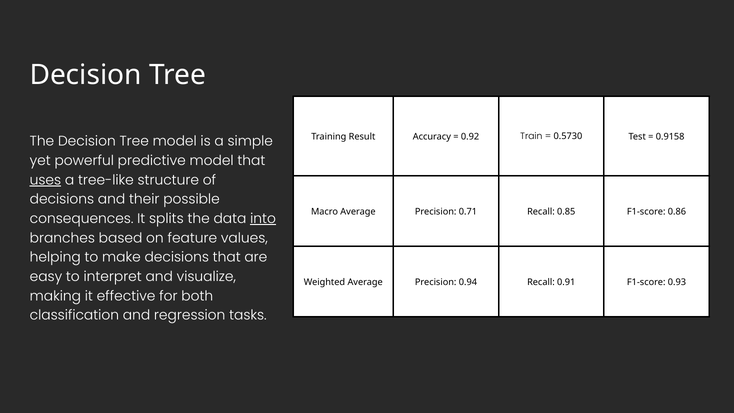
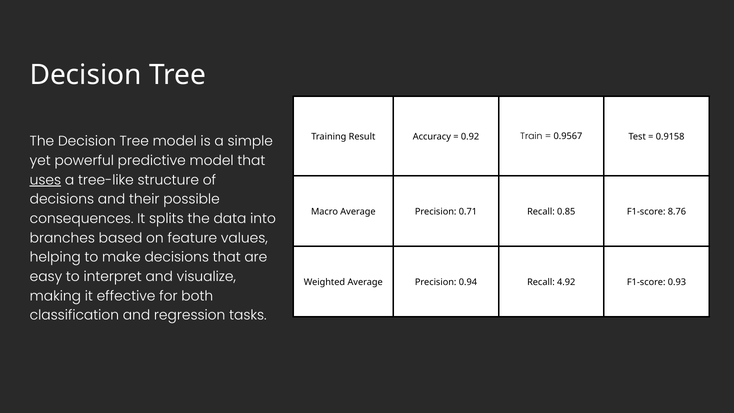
0.5730: 0.5730 -> 0.9567
0.86: 0.86 -> 8.76
into underline: present -> none
0.91: 0.91 -> 4.92
